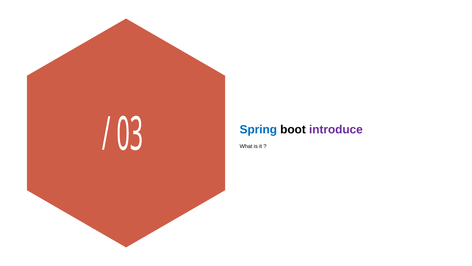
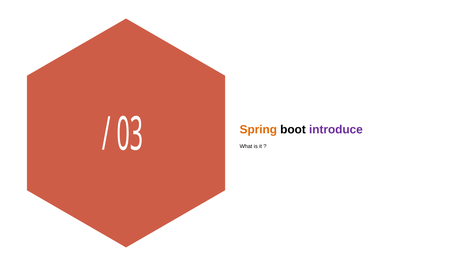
Spring colour: blue -> orange
